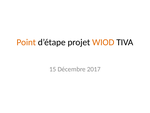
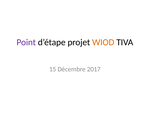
Point colour: orange -> purple
